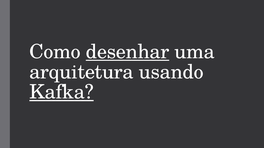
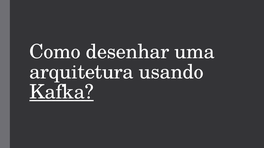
desenhar underline: present -> none
